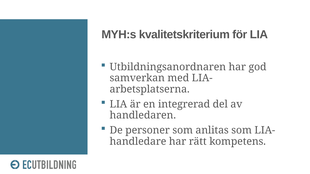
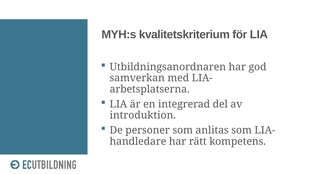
handledaren: handledaren -> introduktion
